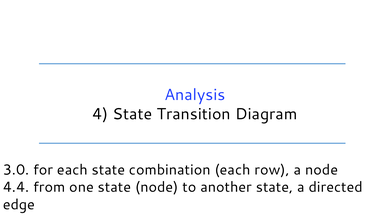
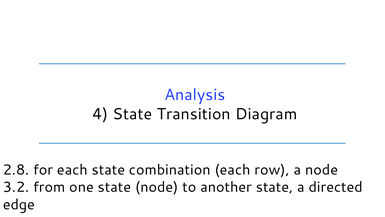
3.0: 3.0 -> 2.8
4.4: 4.4 -> 3.2
